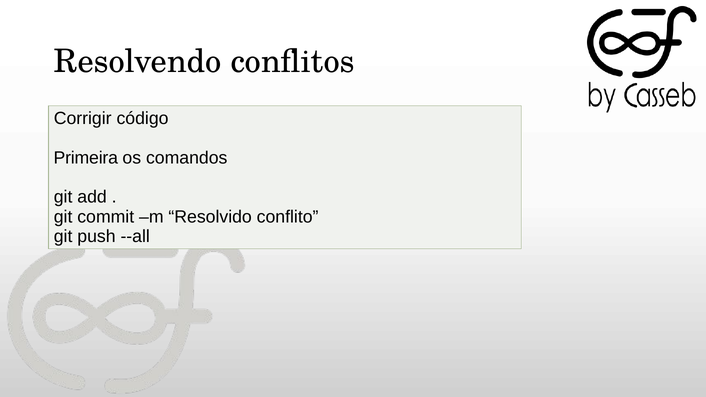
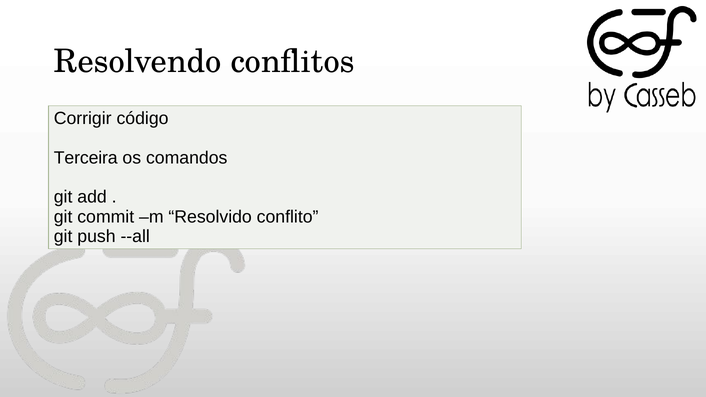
Primeira: Primeira -> Terceira
